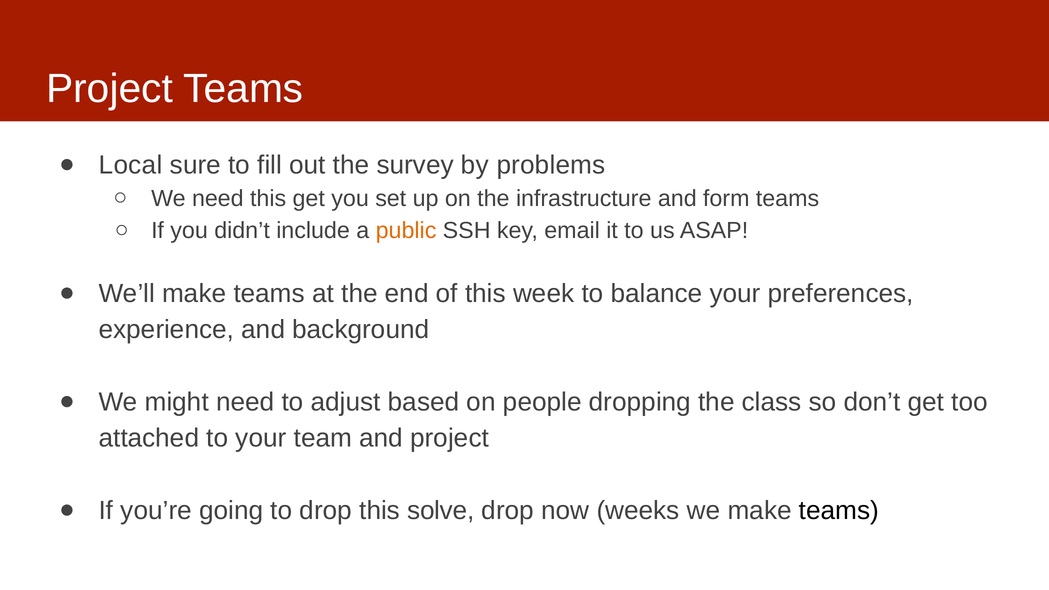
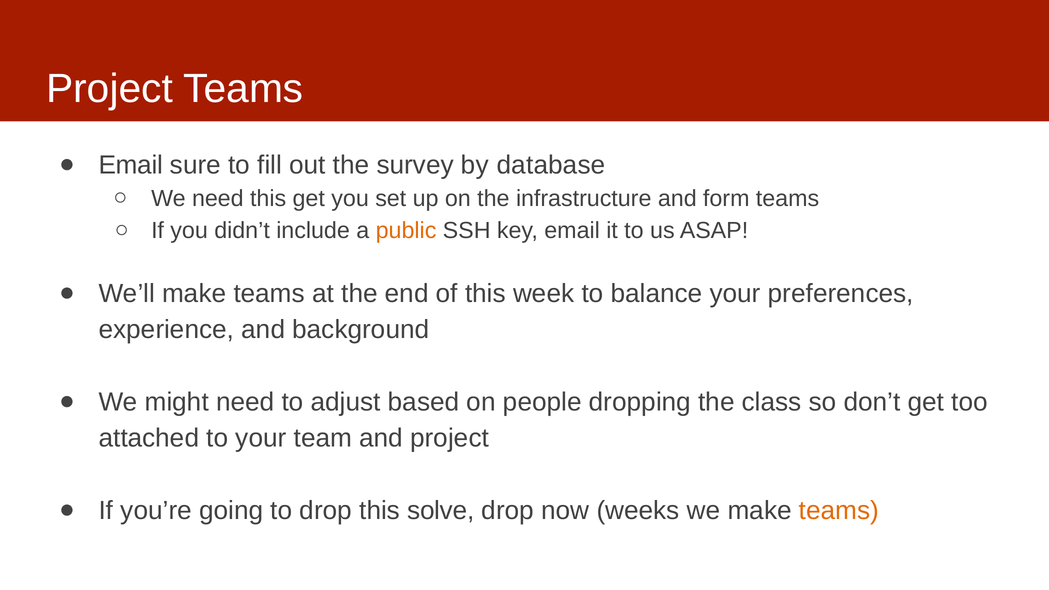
Local at (131, 165): Local -> Email
problems: problems -> database
teams at (839, 511) colour: black -> orange
